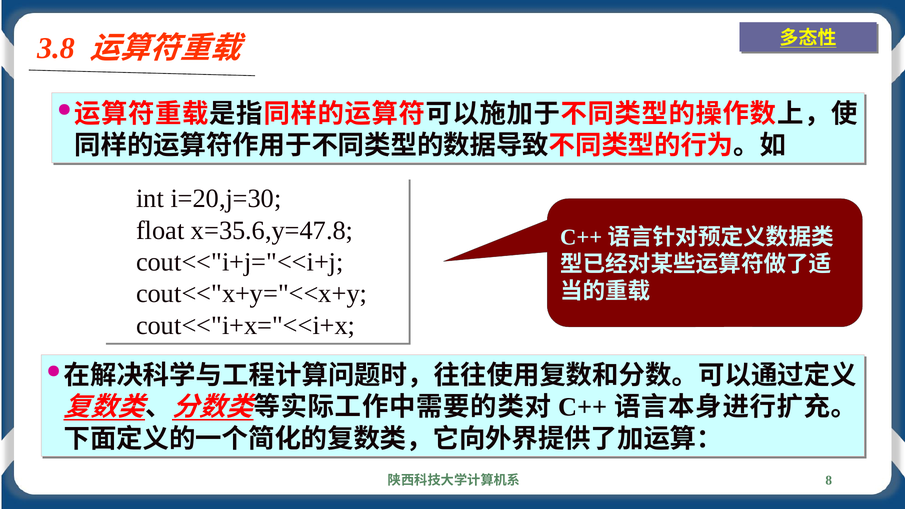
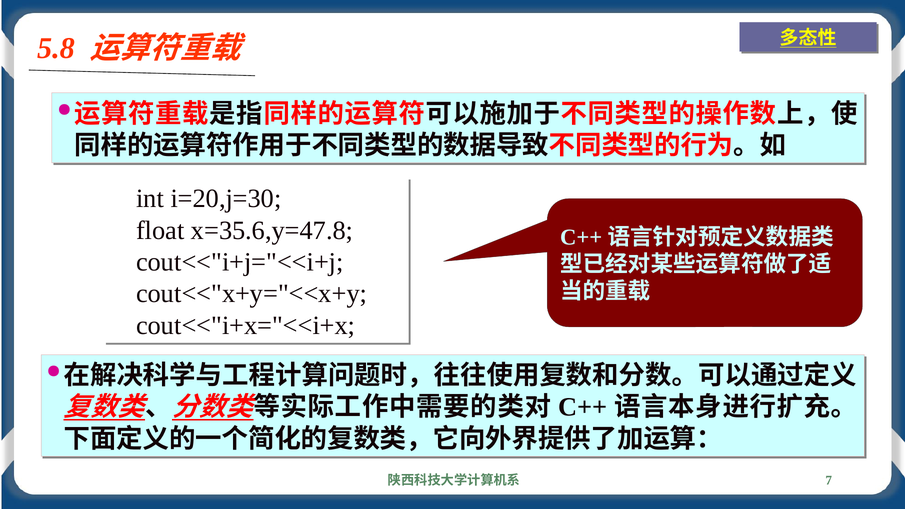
3.8: 3.8 -> 5.8
8: 8 -> 7
